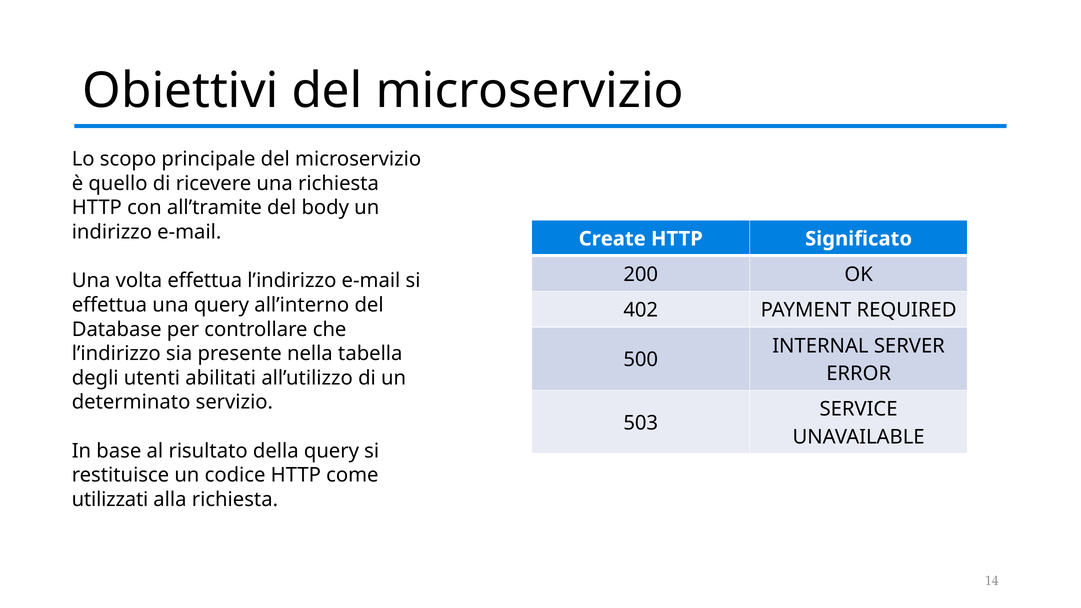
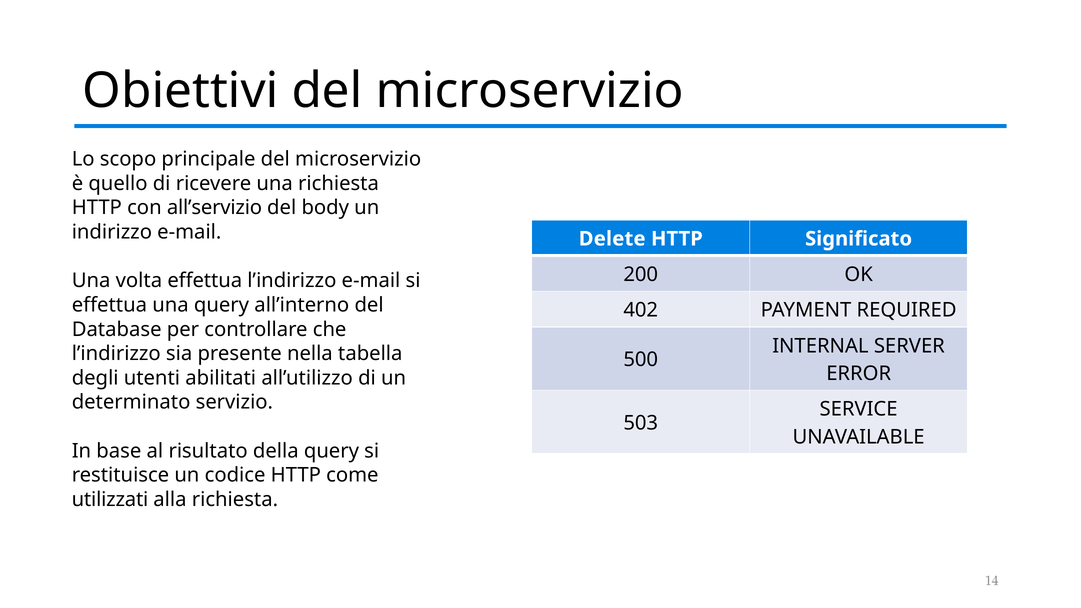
all’tramite: all’tramite -> all’servizio
Create: Create -> Delete
